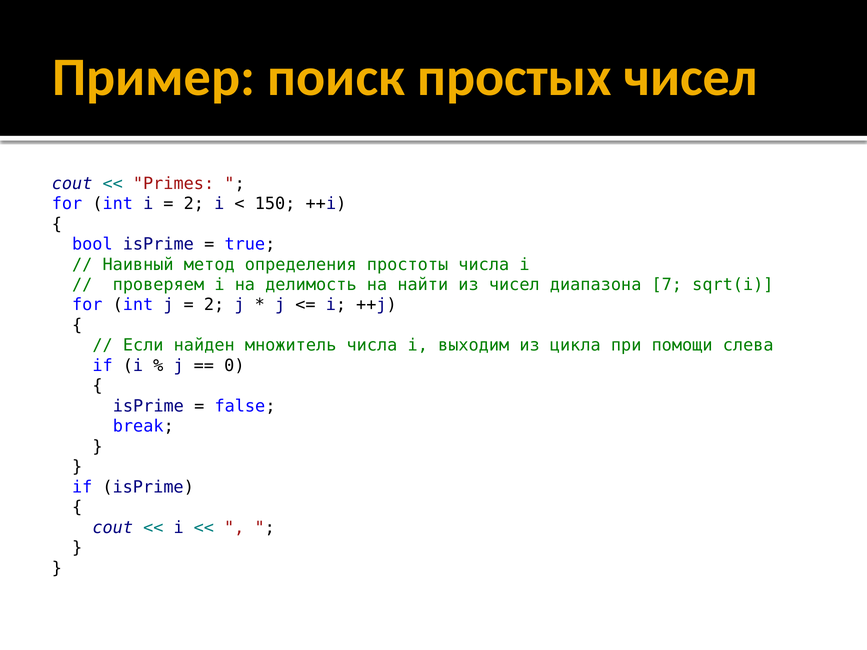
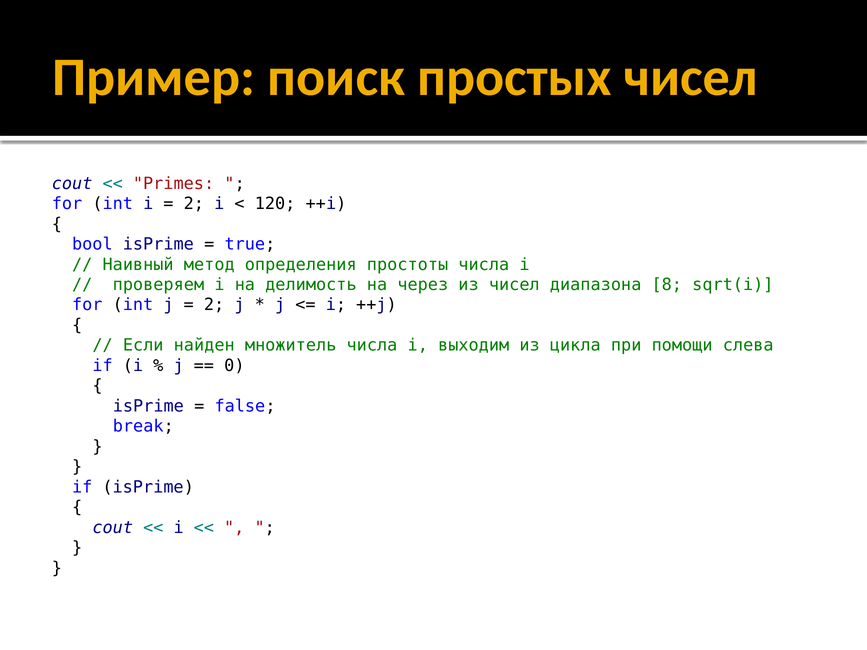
150: 150 -> 120
найти: найти -> через
7: 7 -> 8
